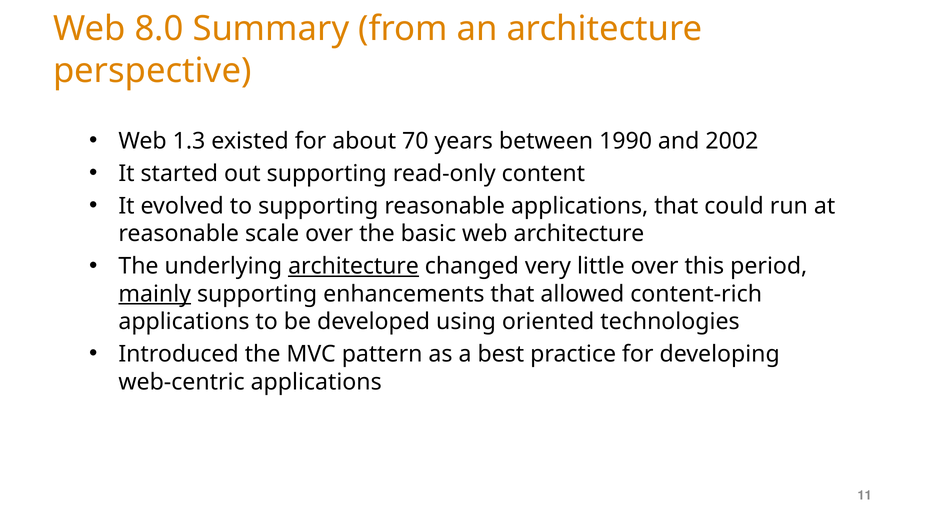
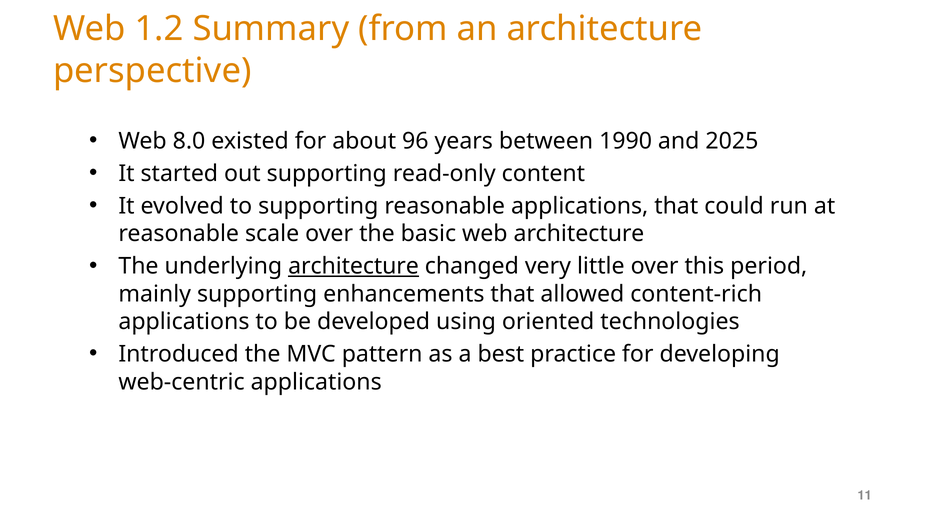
8.0: 8.0 -> 1.2
1.3: 1.3 -> 8.0
70: 70 -> 96
2002: 2002 -> 2025
mainly underline: present -> none
